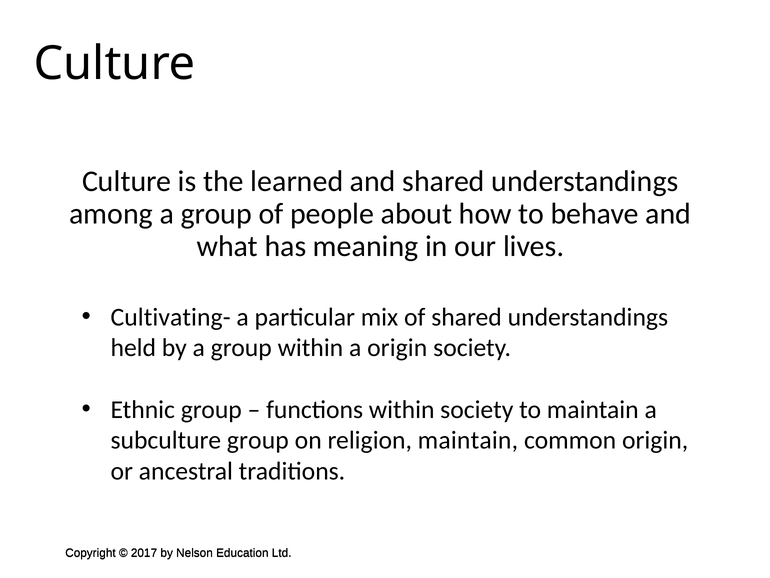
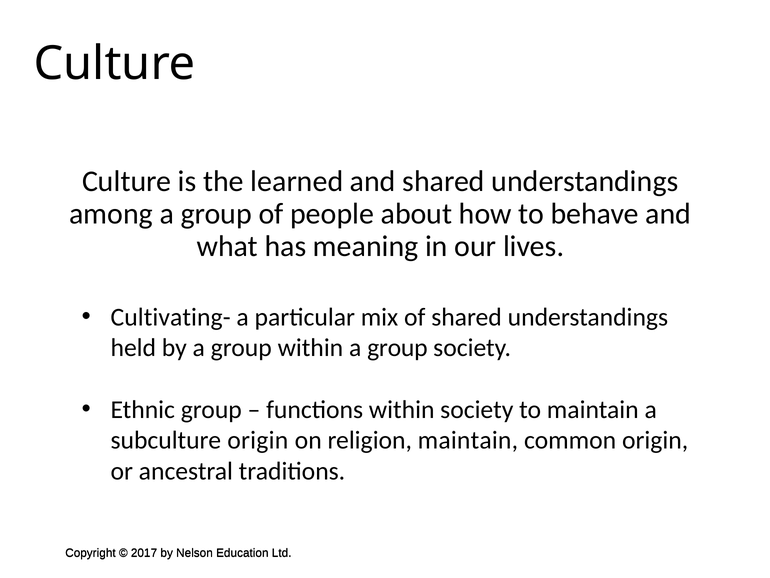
within a origin: origin -> group
subculture group: group -> origin
